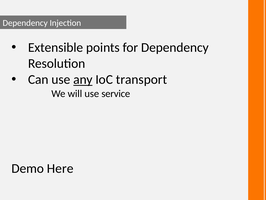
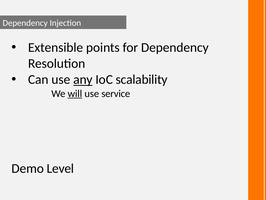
transport: transport -> scalability
will underline: none -> present
Here: Here -> Level
